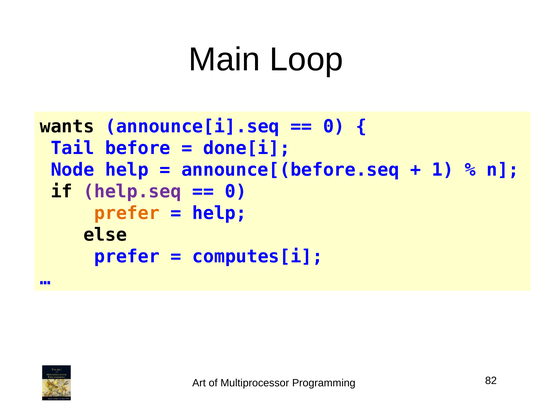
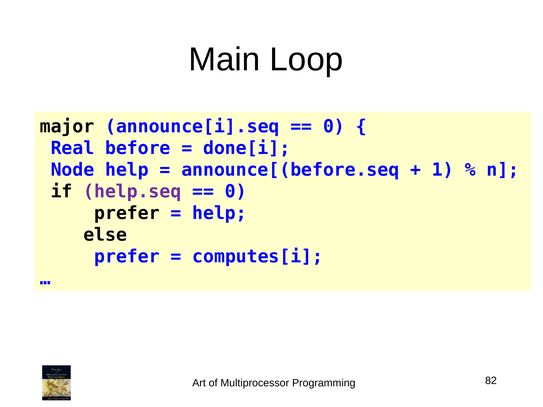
wants: wants -> major
Tail: Tail -> Real
prefer at (127, 213) colour: orange -> black
